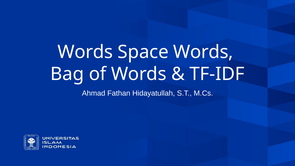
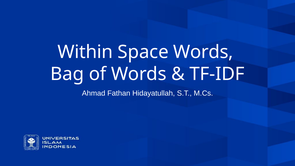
Words at (85, 52): Words -> Within
